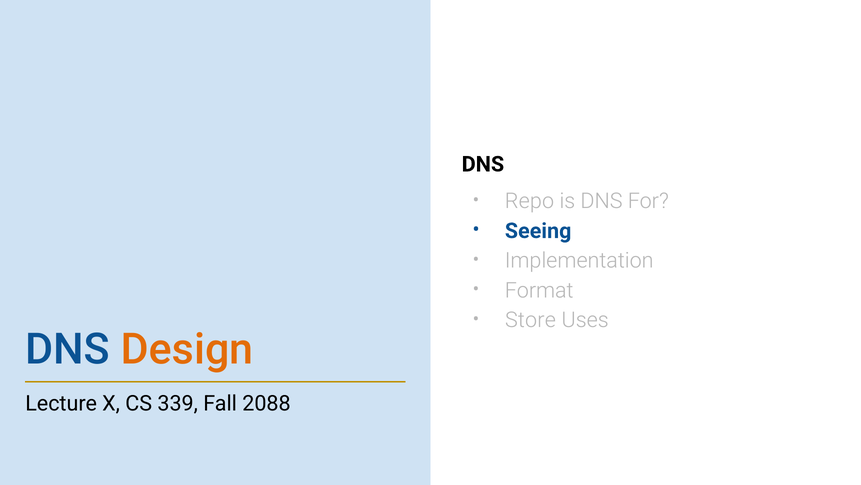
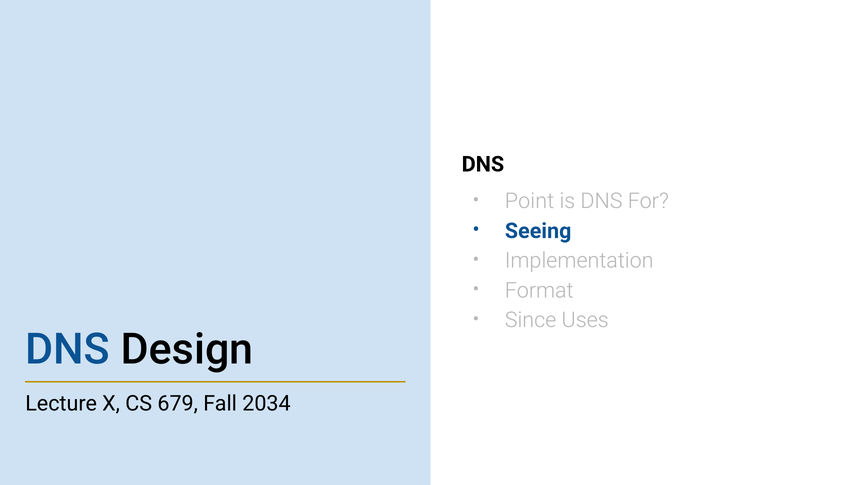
Repo: Repo -> Point
Store: Store -> Since
Design colour: orange -> black
339: 339 -> 679
2088: 2088 -> 2034
